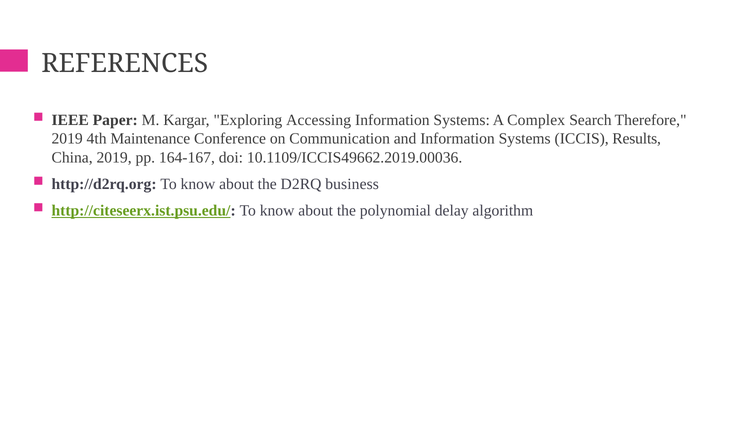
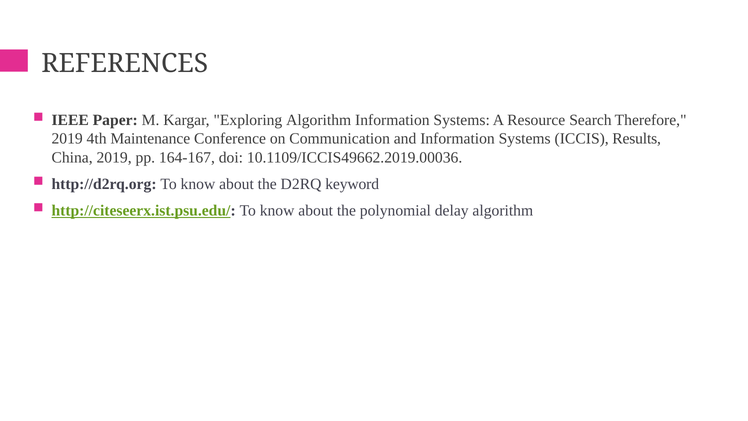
Exploring Accessing: Accessing -> Algorithm
Complex: Complex -> Resource
business: business -> keyword
